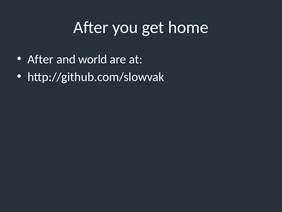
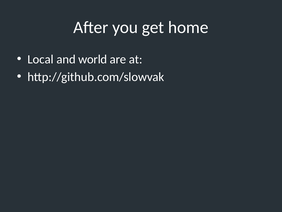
After at (41, 59): After -> Local
